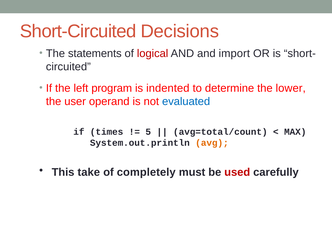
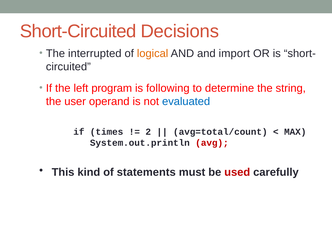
statements: statements -> interrupted
logical colour: red -> orange
indented: indented -> following
lower: lower -> string
5: 5 -> 2
avg colour: orange -> red
take: take -> kind
completely: completely -> statements
